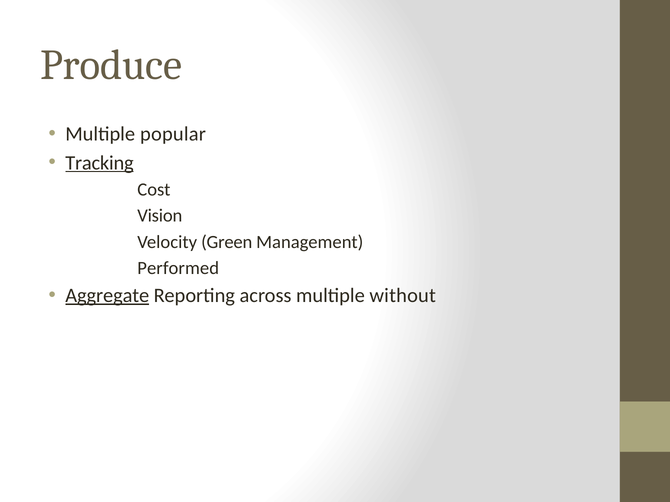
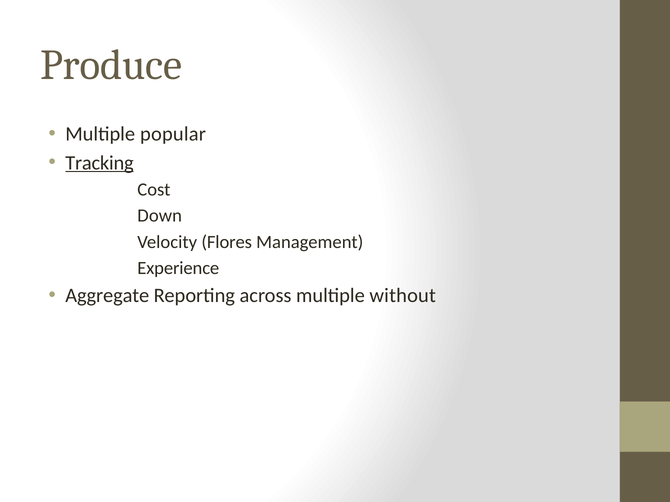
Vision: Vision -> Down
Green: Green -> Flores
Performed: Performed -> Experience
Aggregate underline: present -> none
